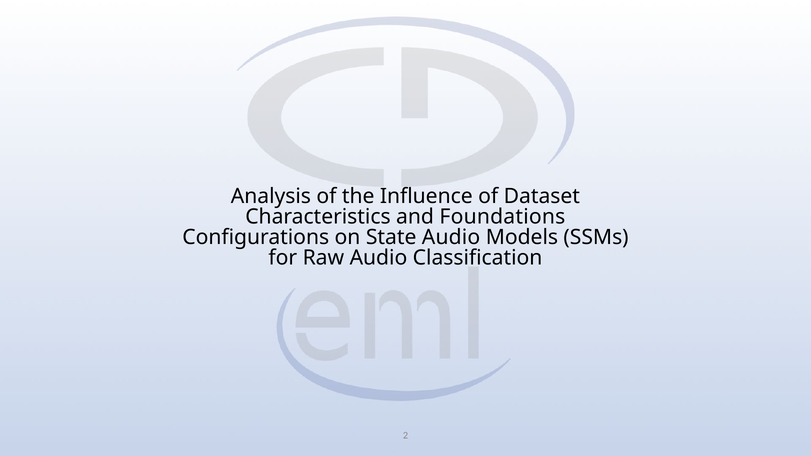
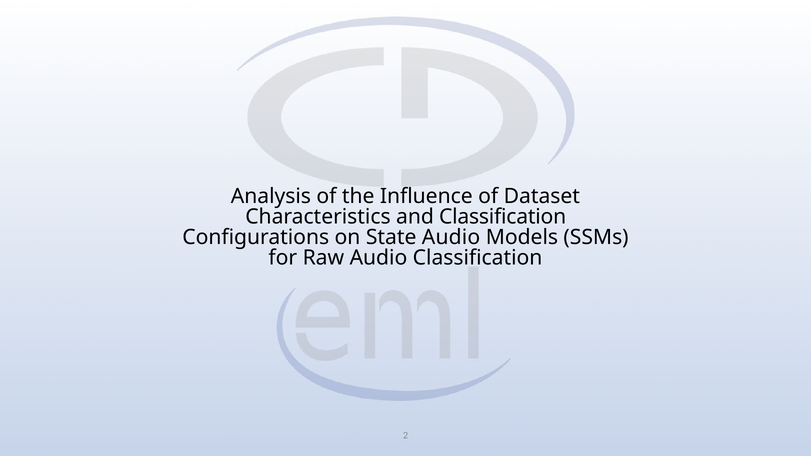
and Foundations: Foundations -> Classification
